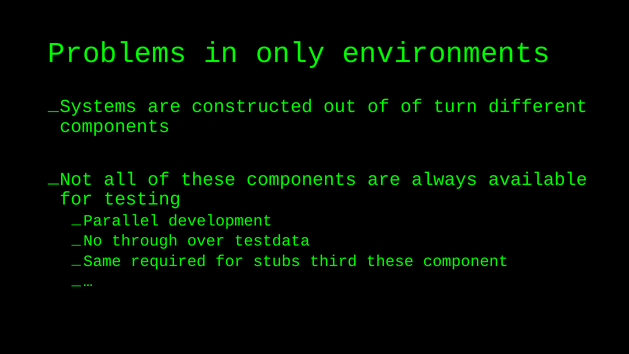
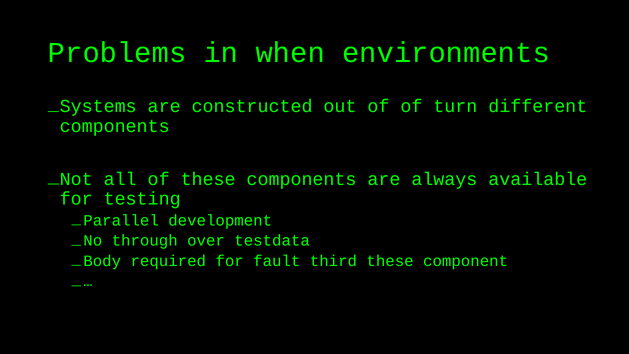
only: only -> when
Same: Same -> Body
stubs: stubs -> fault
